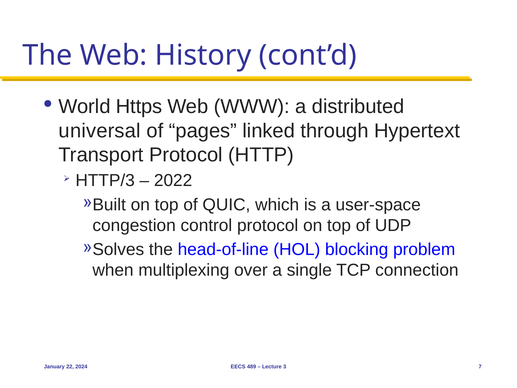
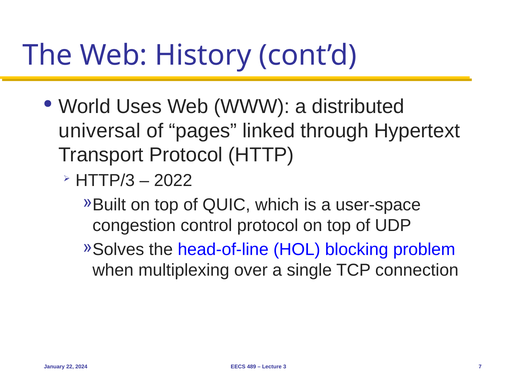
Https: Https -> Uses
